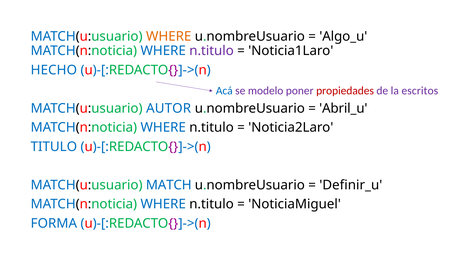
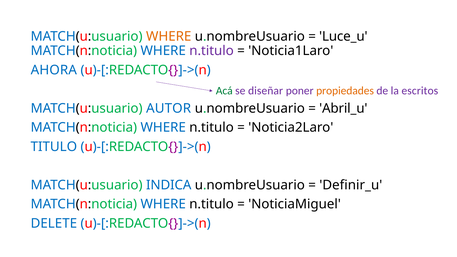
Algo_u: Algo_u -> Luce_u
HECHO: HECHO -> AHORA
Acá colour: blue -> green
modelo: modelo -> diseñar
propiedades colour: red -> orange
MATCH: MATCH -> INDICA
FORMA: FORMA -> DELETE
